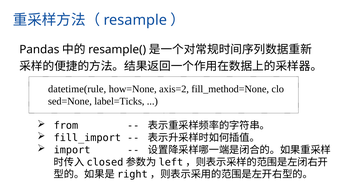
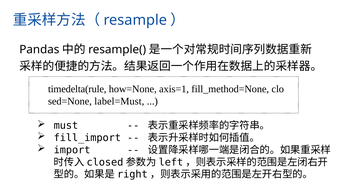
datetime(rule: datetime(rule -> timedelta(rule
axis=2: axis=2 -> axis=1
label=Ticks: label=Ticks -> label=Must
from: from -> must
